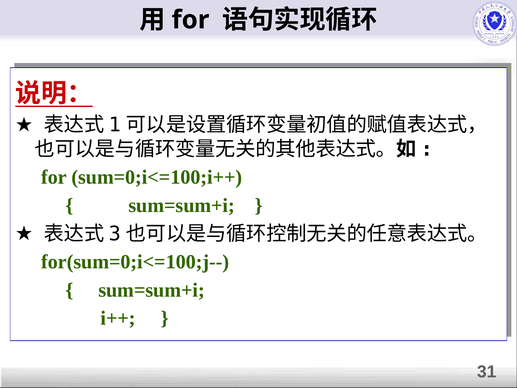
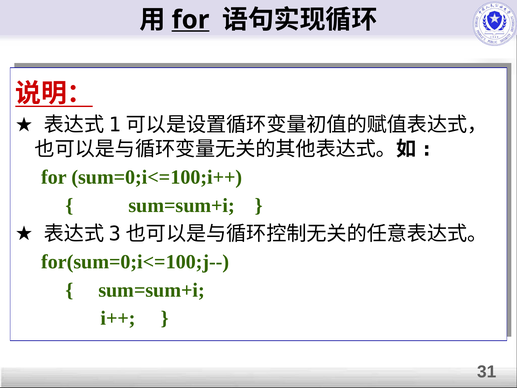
for at (190, 20) underline: none -> present
